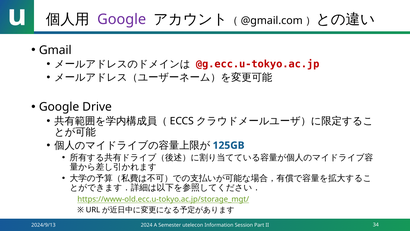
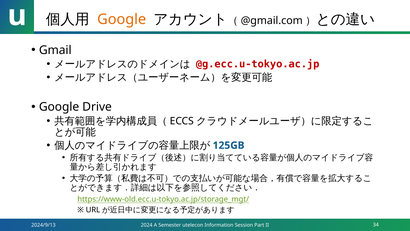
Google at (122, 19) colour: purple -> orange
